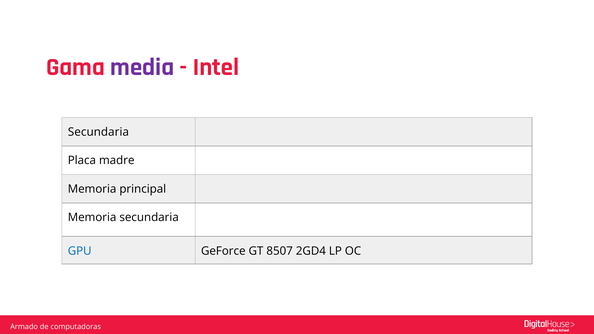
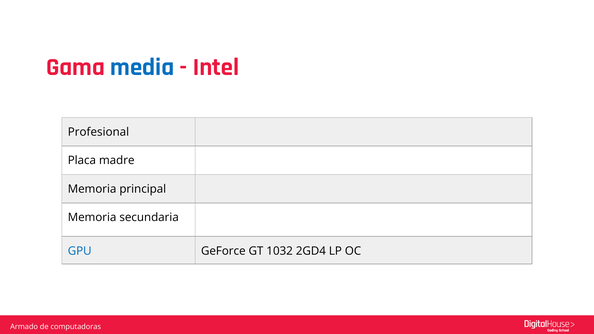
media colour: purple -> blue
Secundaria at (98, 132): Secundaria -> Profesional
8507: 8507 -> 1032
